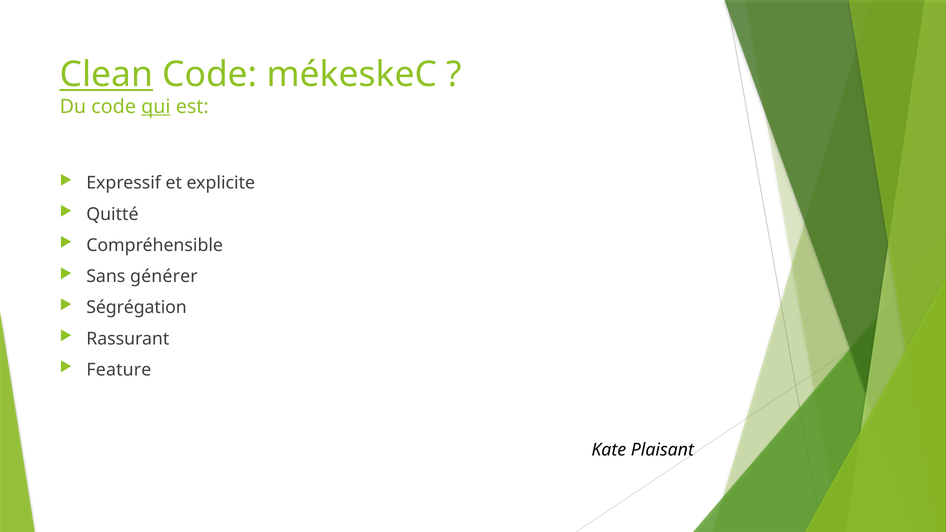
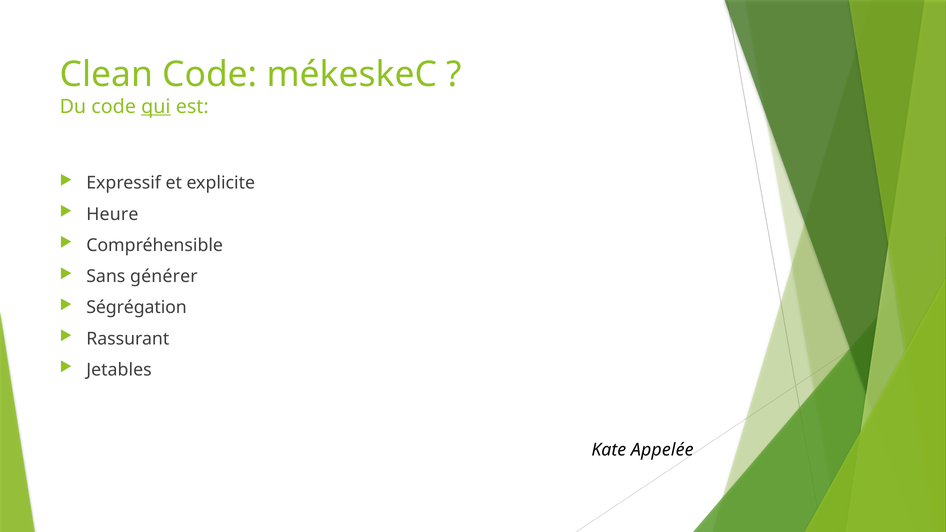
Clean underline: present -> none
Quitté: Quitté -> Heure
Feature: Feature -> Jetables
Plaisant: Plaisant -> Appelée
